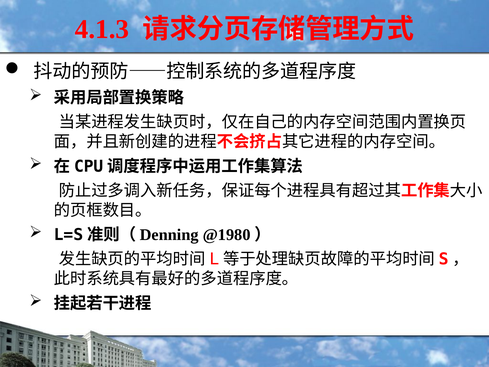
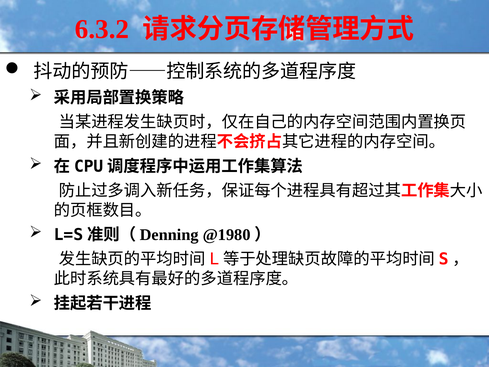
4.1.3: 4.1.3 -> 6.3.2
